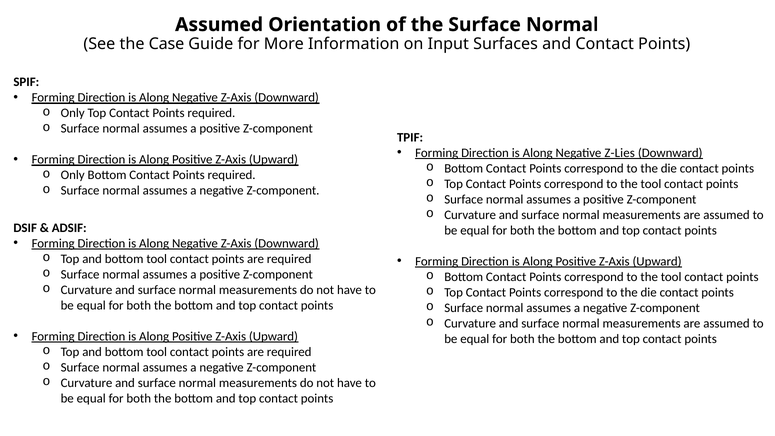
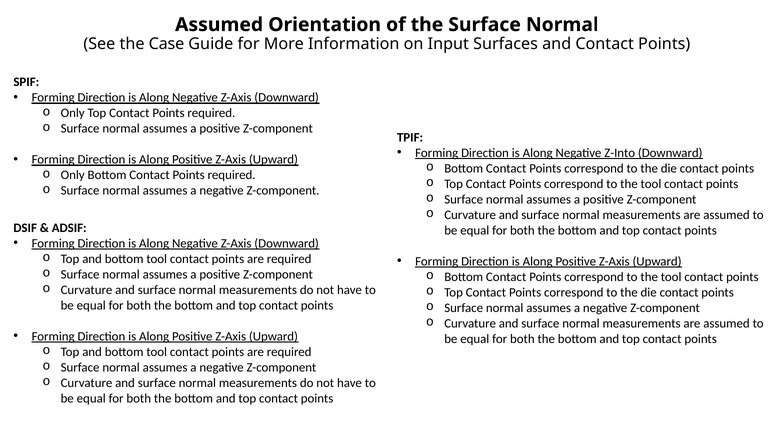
Z-Lies: Z-Lies -> Z-Into
